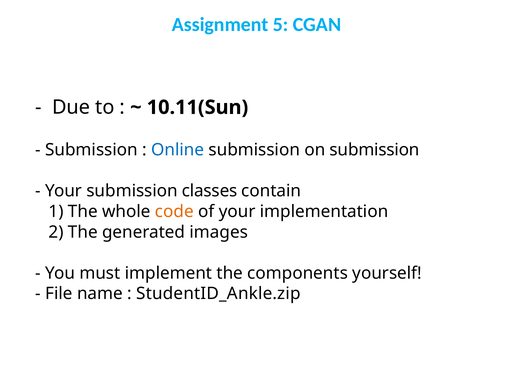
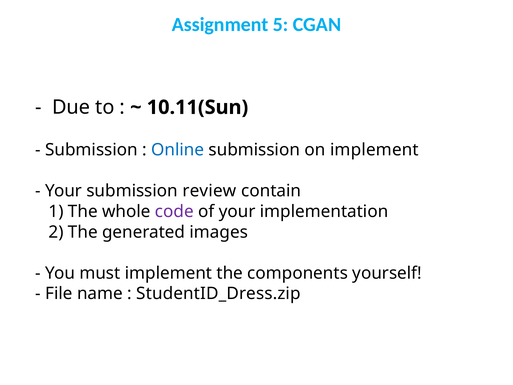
on submission: submission -> implement
classes: classes -> review
code colour: orange -> purple
StudentID_Ankle.zip: StudentID_Ankle.zip -> StudentID_Dress.zip
